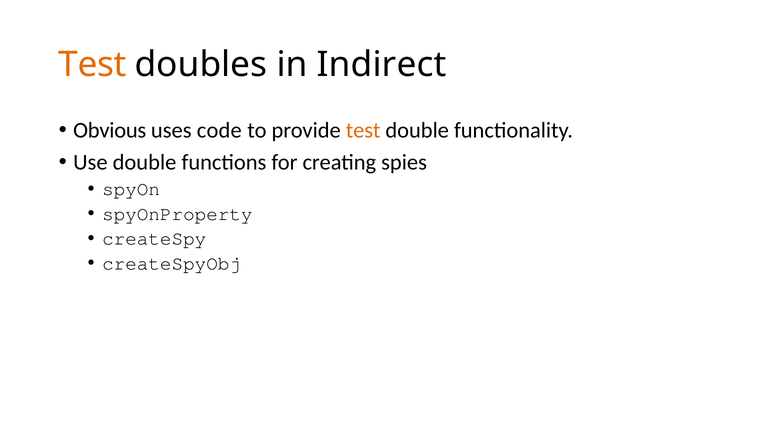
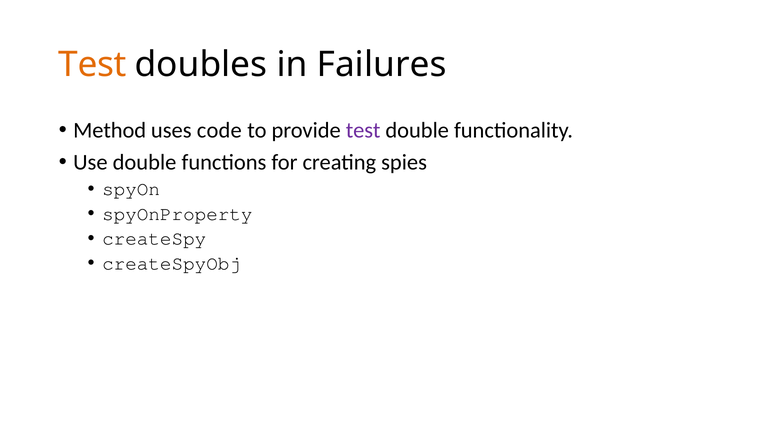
Indirect: Indirect -> Failures
Obvious: Obvious -> Method
test at (363, 130) colour: orange -> purple
